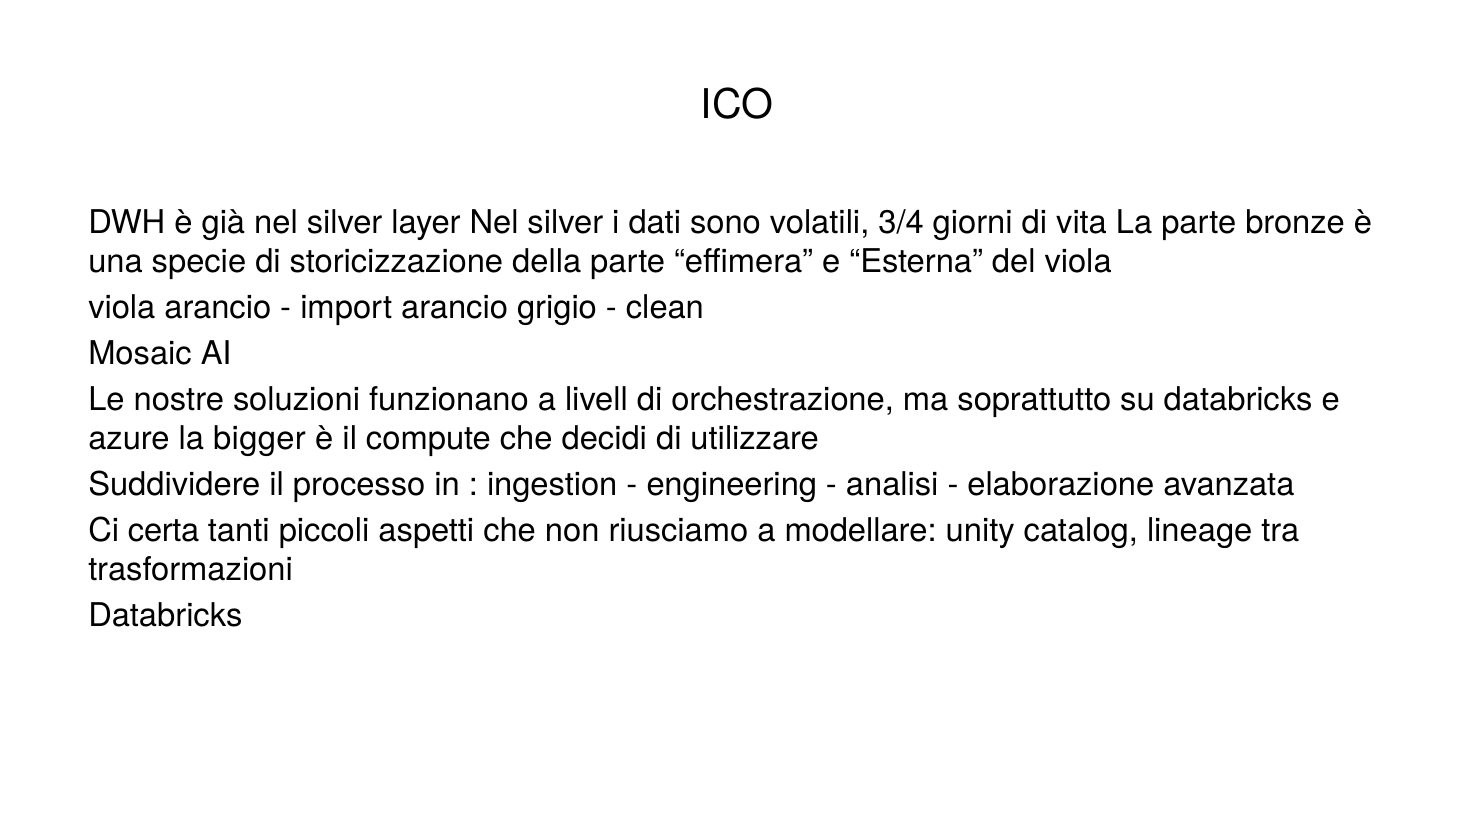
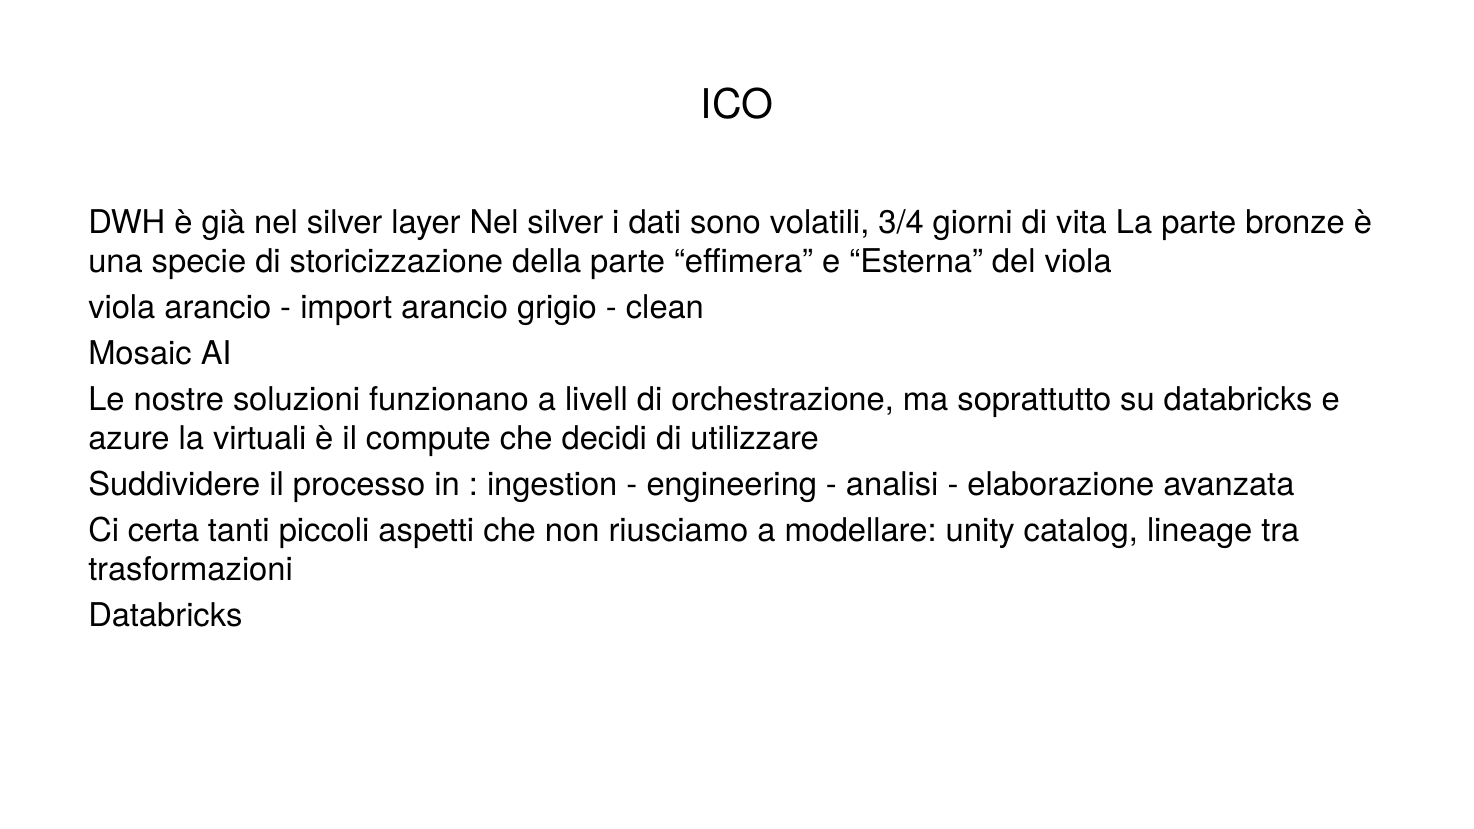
bigger: bigger -> virtuali
